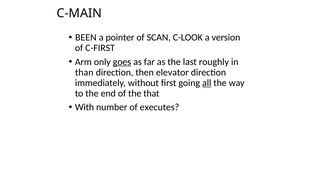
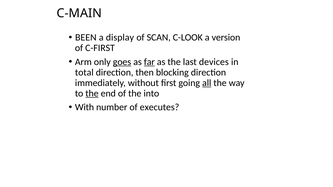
pointer: pointer -> display
far underline: none -> present
roughly: roughly -> devices
than: than -> total
elevator: elevator -> blocking
the at (92, 93) underline: none -> present
that: that -> into
